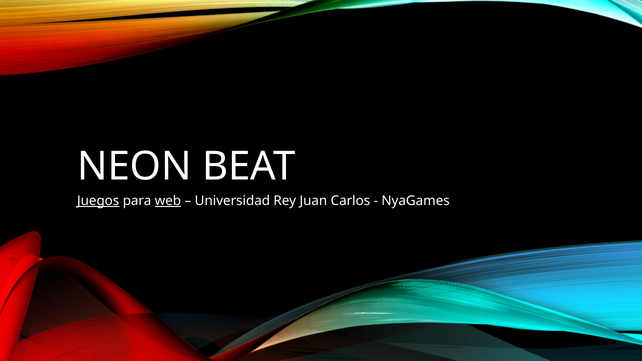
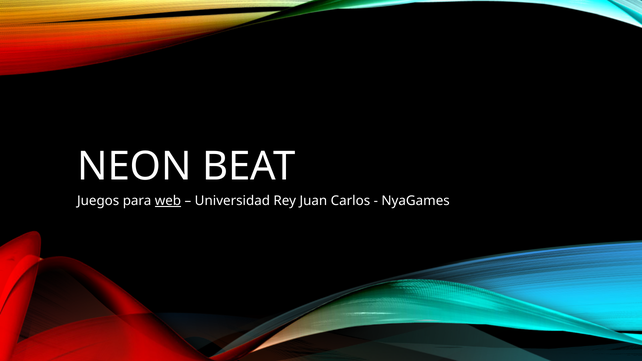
Juegos underline: present -> none
